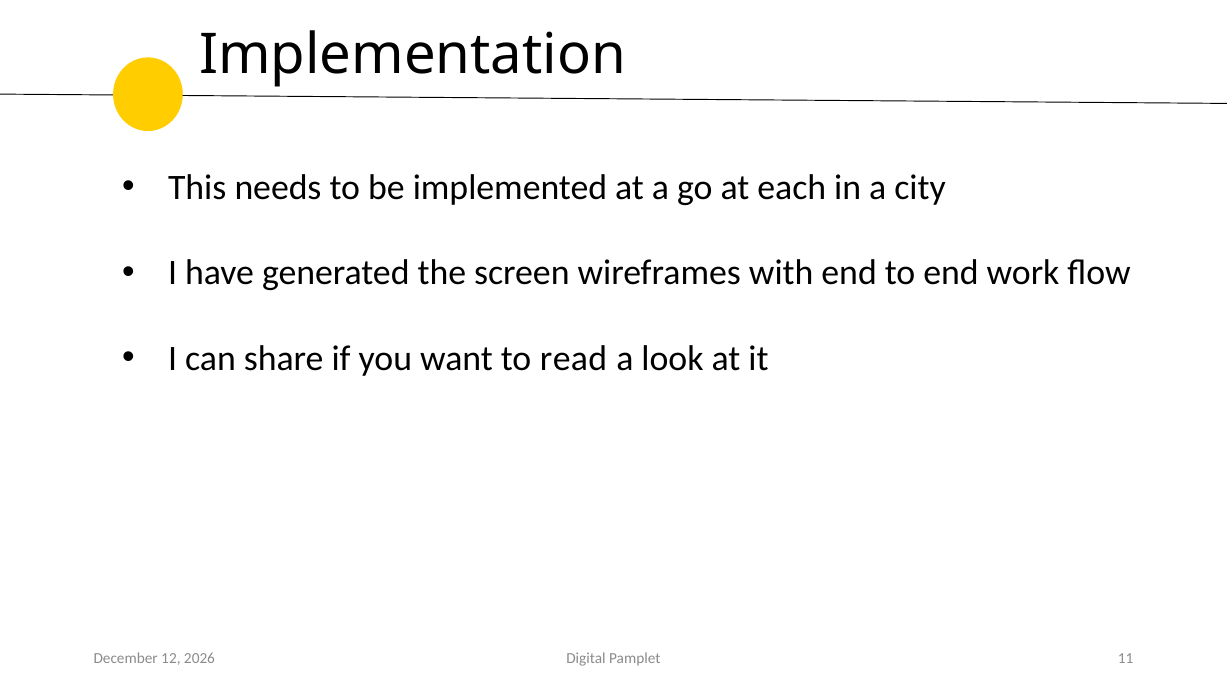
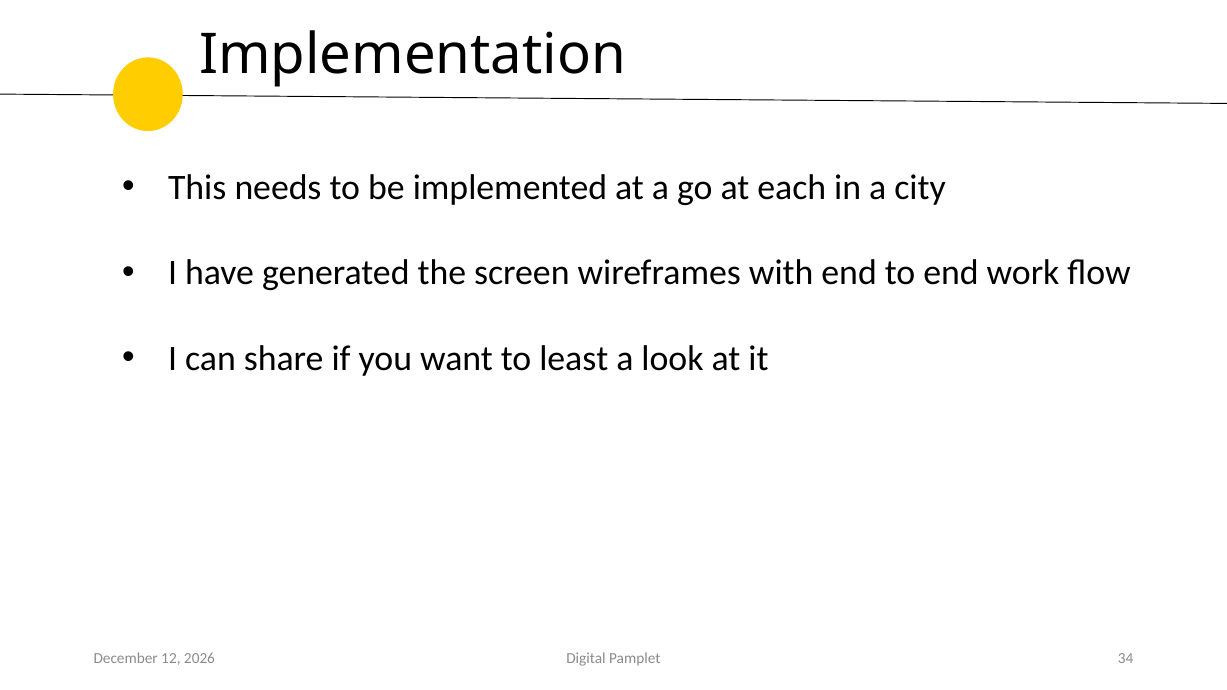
read: read -> least
11: 11 -> 34
